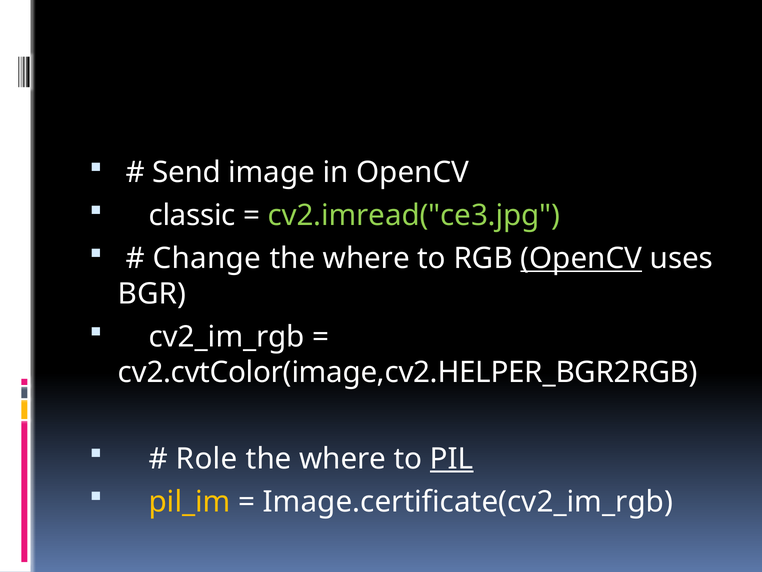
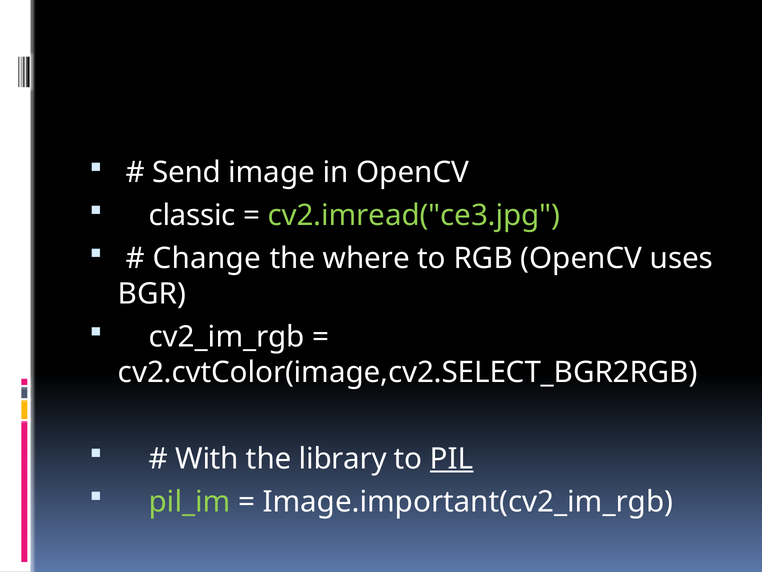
OpenCV at (581, 258) underline: present -> none
cv2.cvtColor(image,cv2.HELPER_BGR2RGB: cv2.cvtColor(image,cv2.HELPER_BGR2RGB -> cv2.cvtColor(image,cv2.SELECT_BGR2RGB
Role: Role -> With
where at (343, 458): where -> library
pil_im colour: yellow -> light green
Image.certificate(cv2_im_rgb: Image.certificate(cv2_im_rgb -> Image.important(cv2_im_rgb
